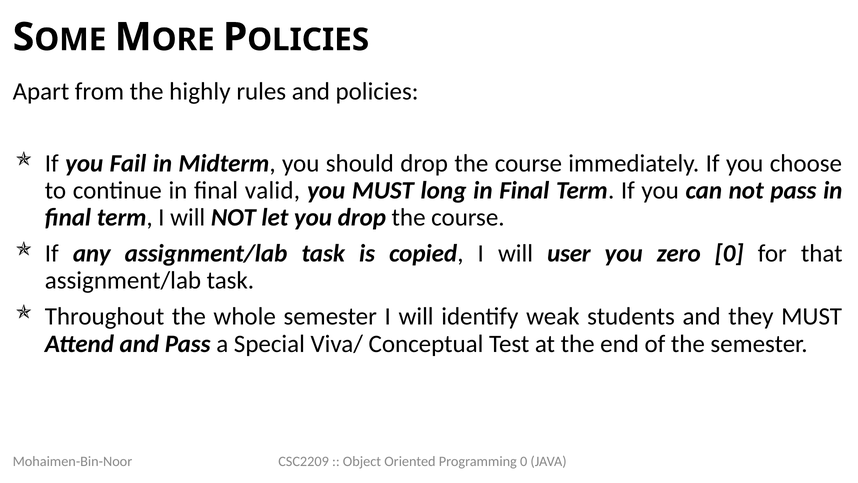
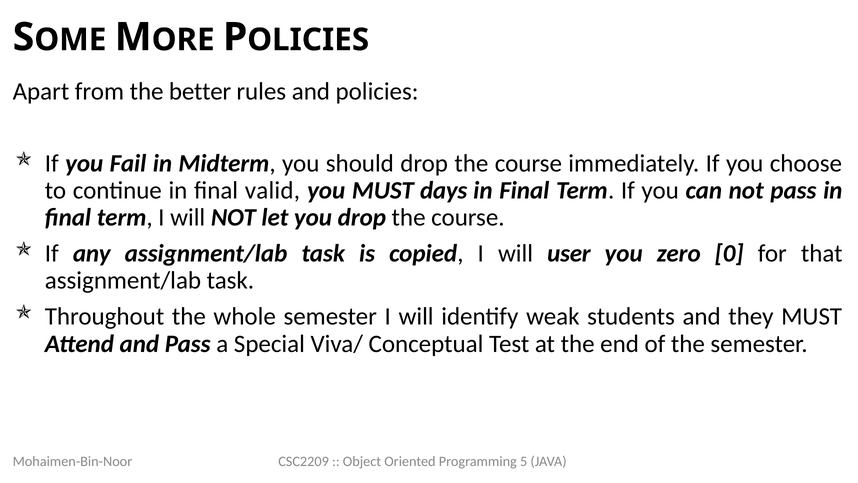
highly: highly -> better
long: long -> days
Programming 0: 0 -> 5
